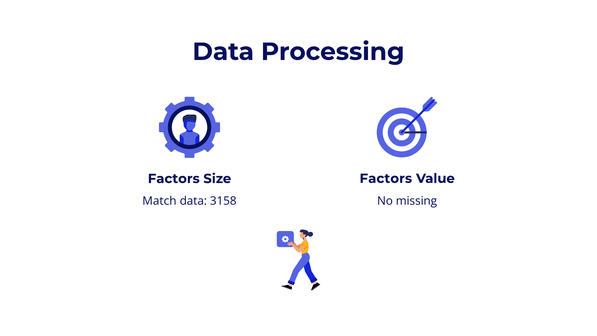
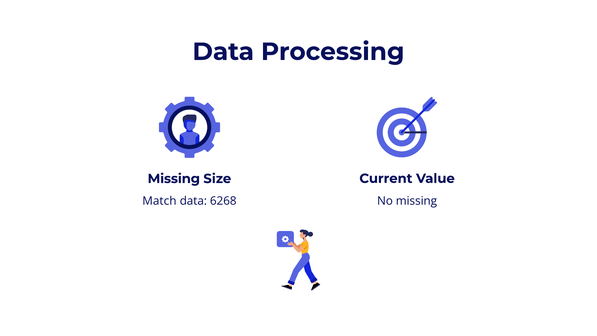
Factors at (386, 178): Factors -> Current
Factors at (174, 179): Factors -> Missing
3158: 3158 -> 6268
